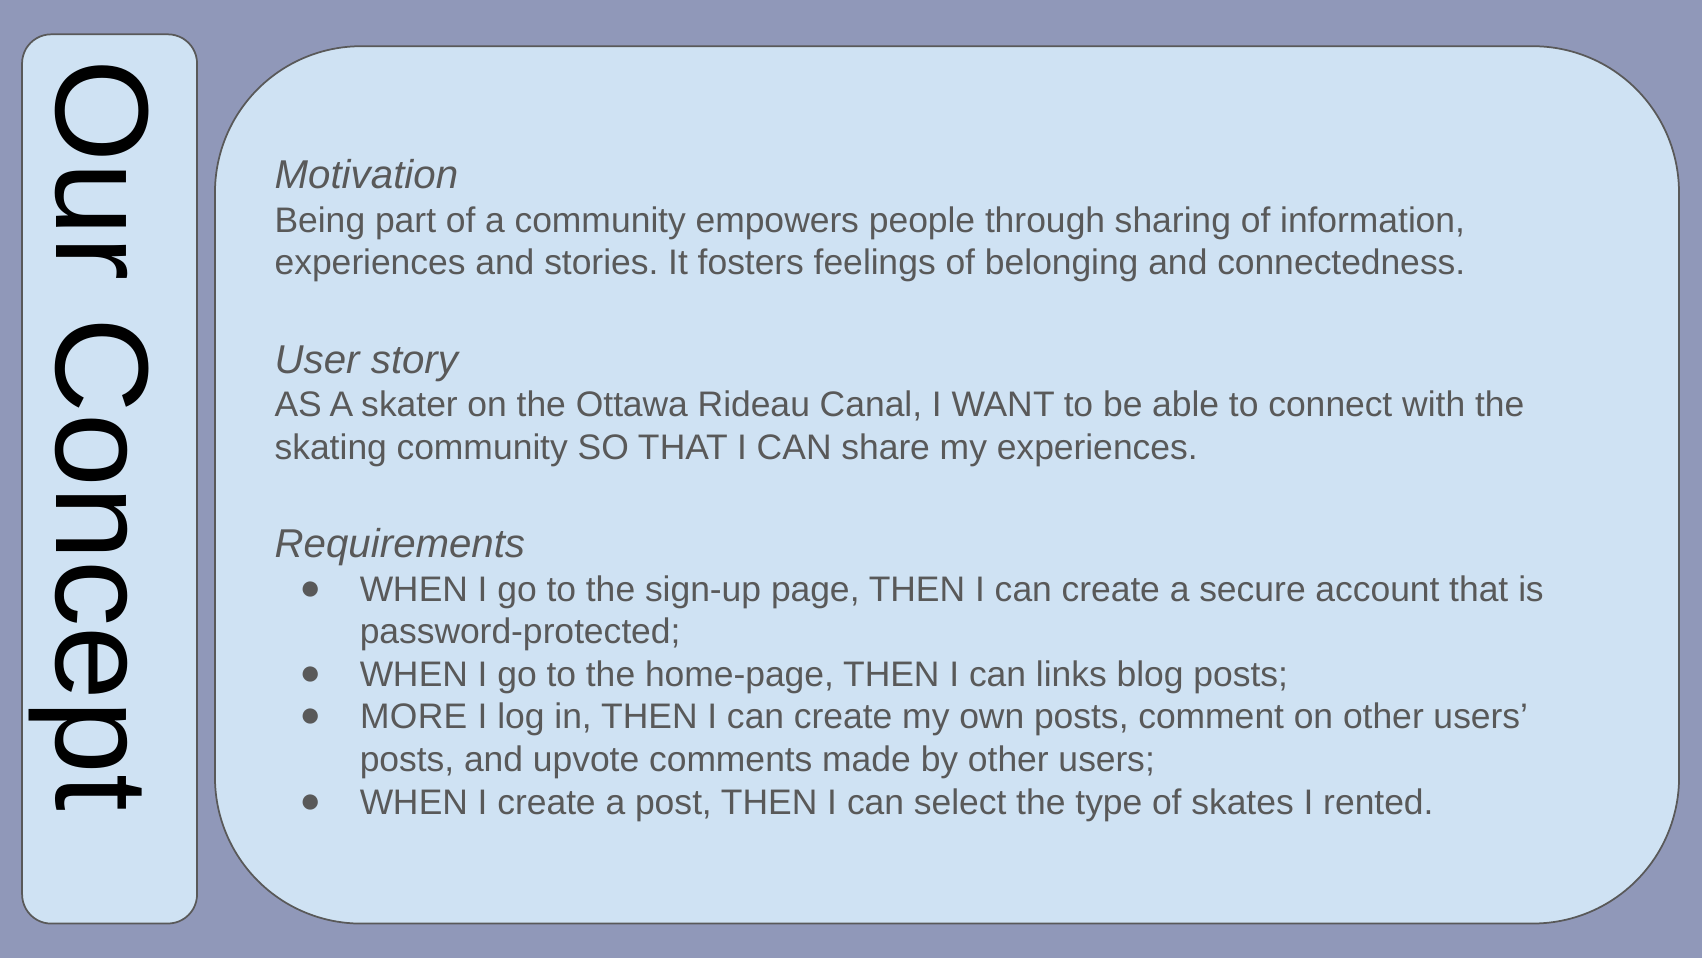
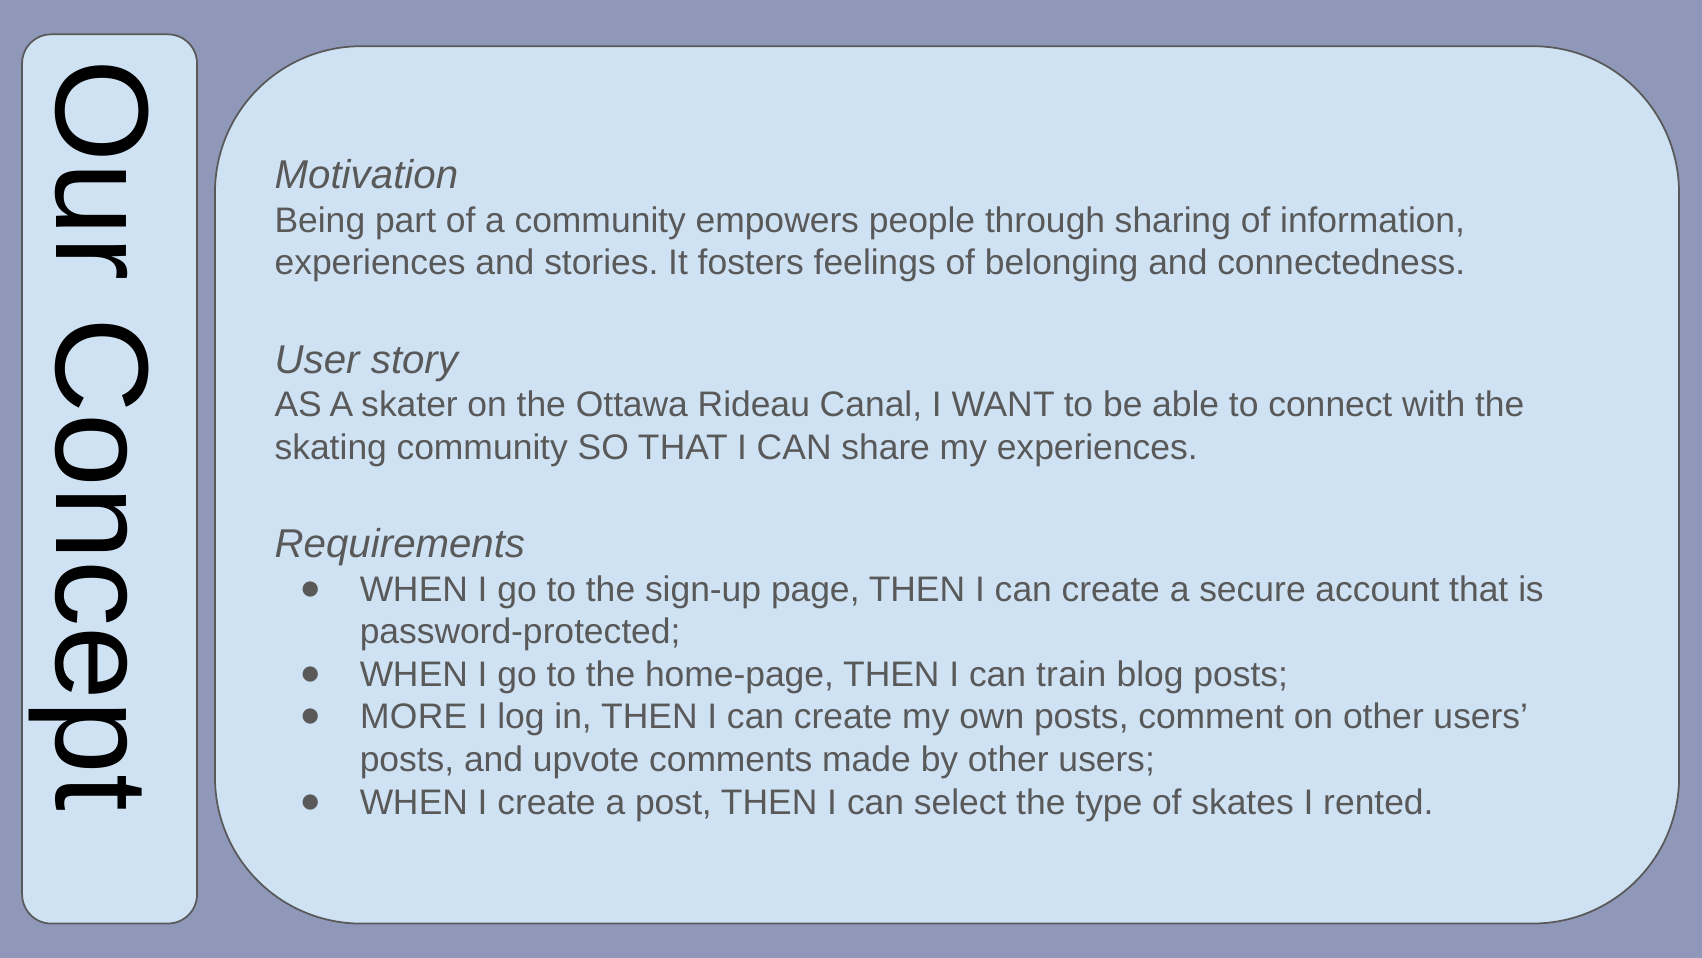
links: links -> train
